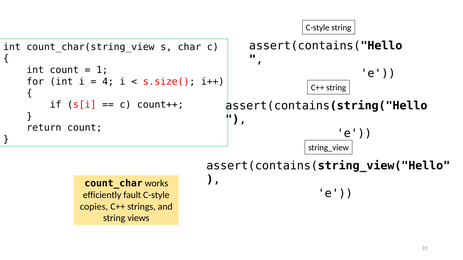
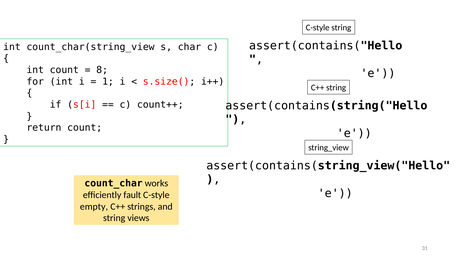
1: 1 -> 8
4: 4 -> 1
copies: copies -> empty
